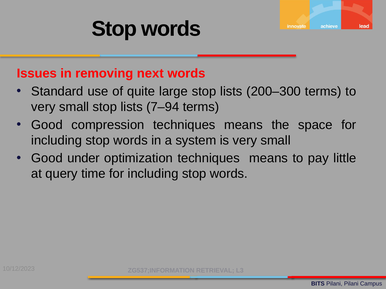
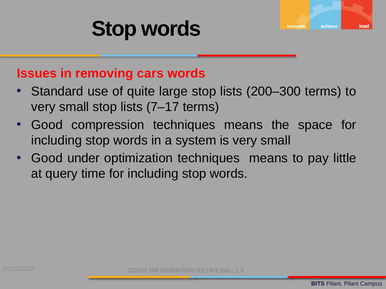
next: next -> cars
7–94: 7–94 -> 7–17
